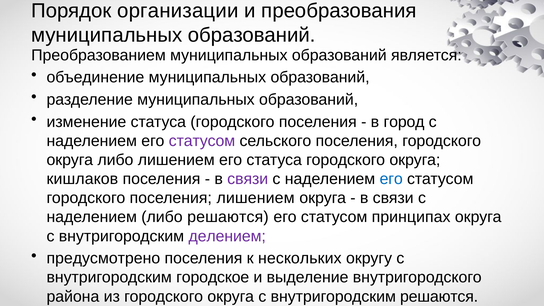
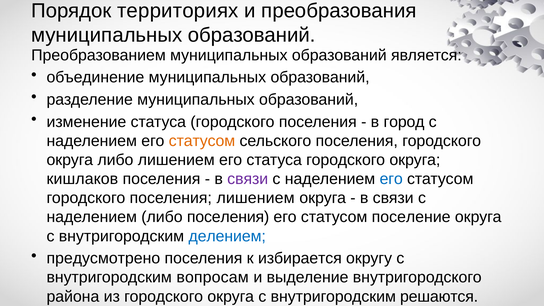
организации: организации -> территориях
статусом at (202, 141) colour: purple -> orange
либо решаются: решаются -> поселения
принципах: принципах -> поселение
делением colour: purple -> blue
нескольких: нескольких -> избирается
городское: городское -> вопросам
